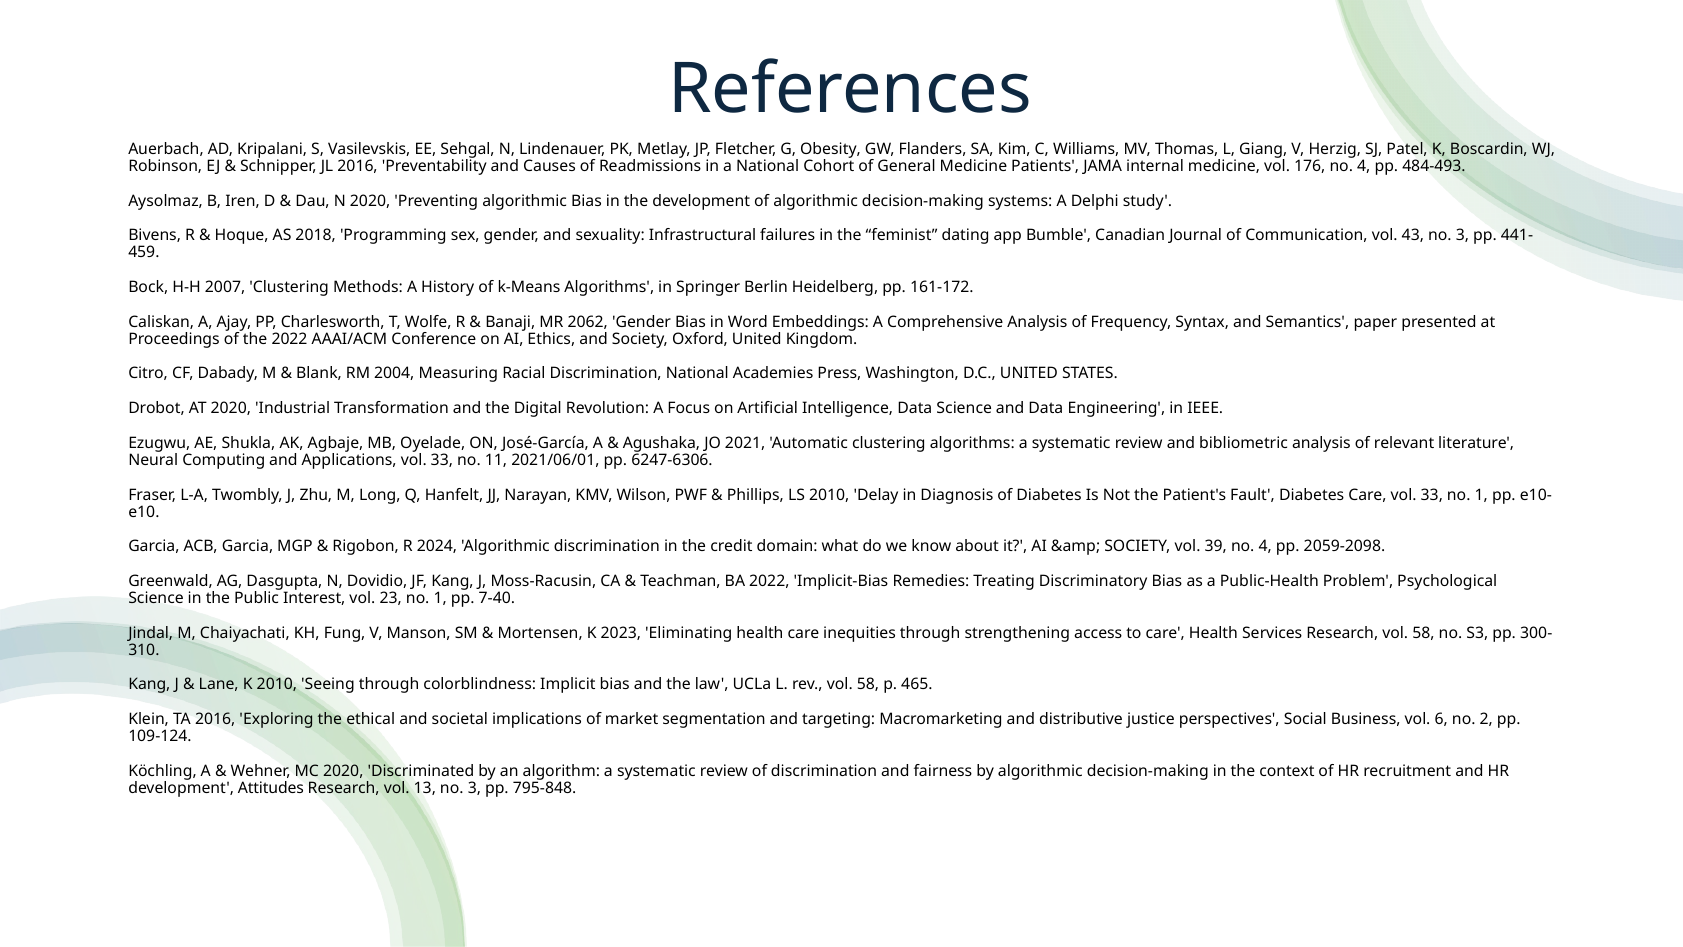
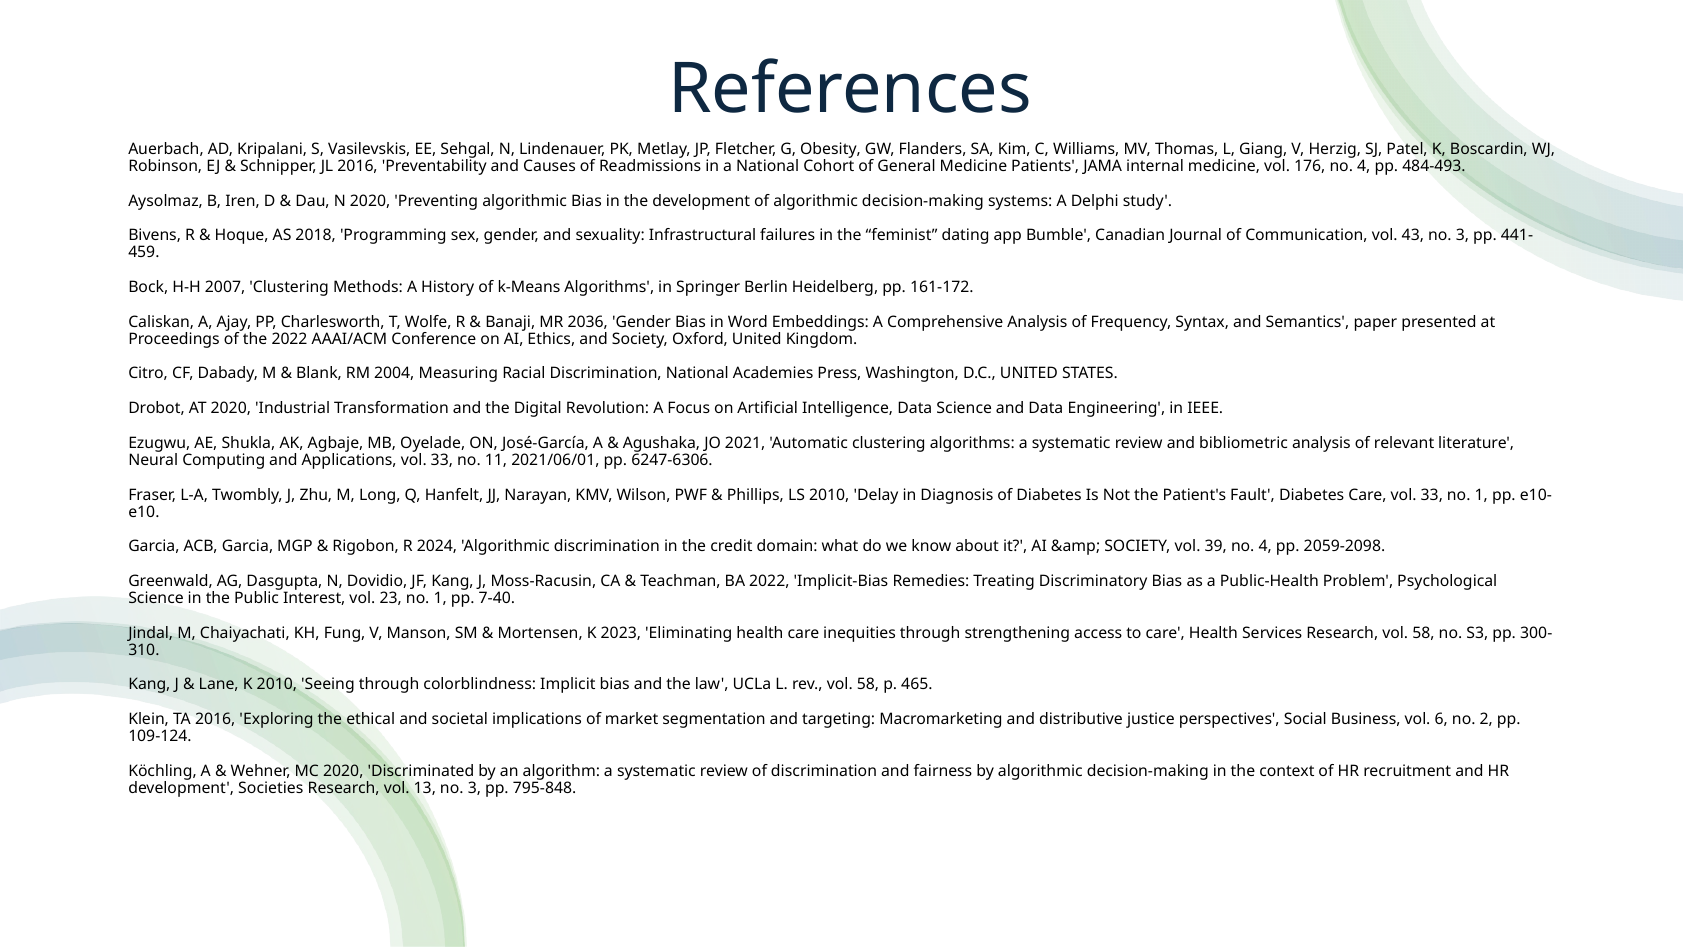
2062: 2062 -> 2036
Attitudes: Attitudes -> Societies
